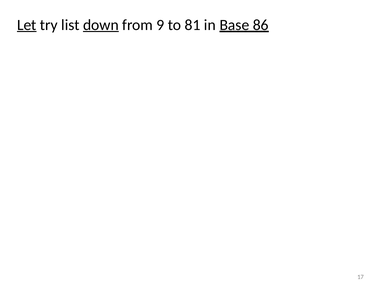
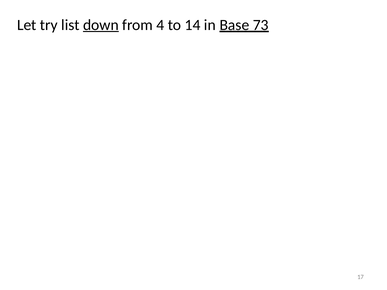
Let underline: present -> none
9: 9 -> 4
81: 81 -> 14
86: 86 -> 73
